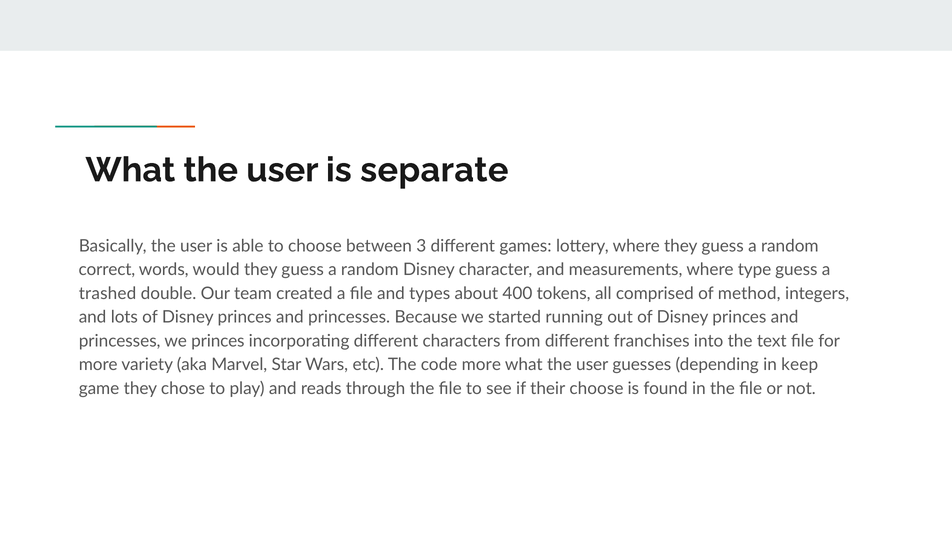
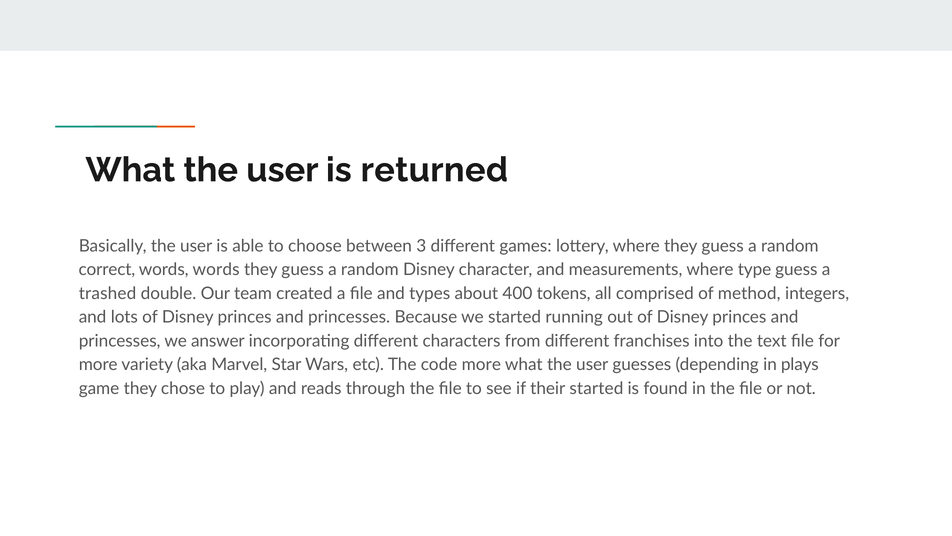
separate: separate -> returned
words would: would -> words
we princes: princes -> answer
keep: keep -> plays
their choose: choose -> started
